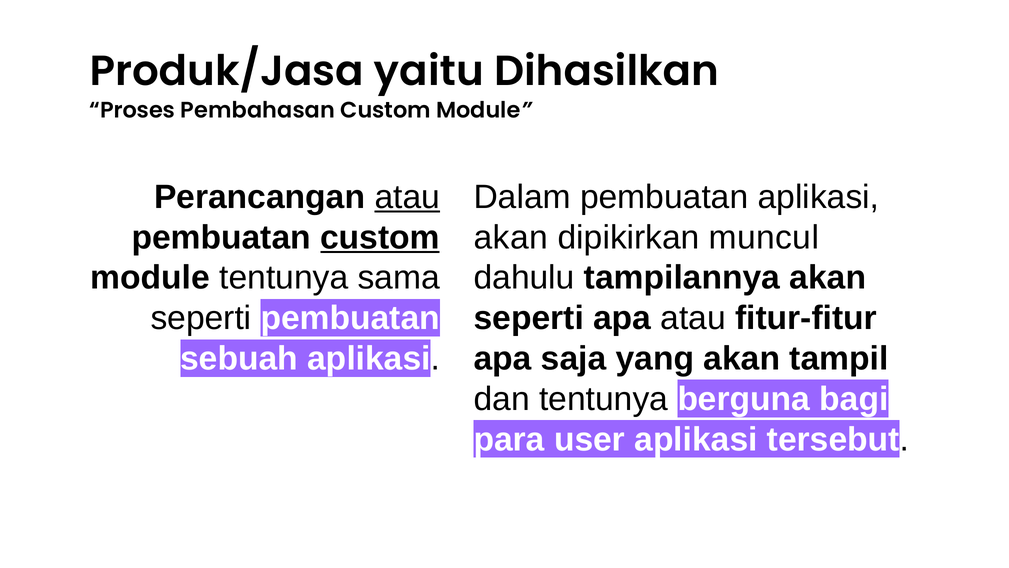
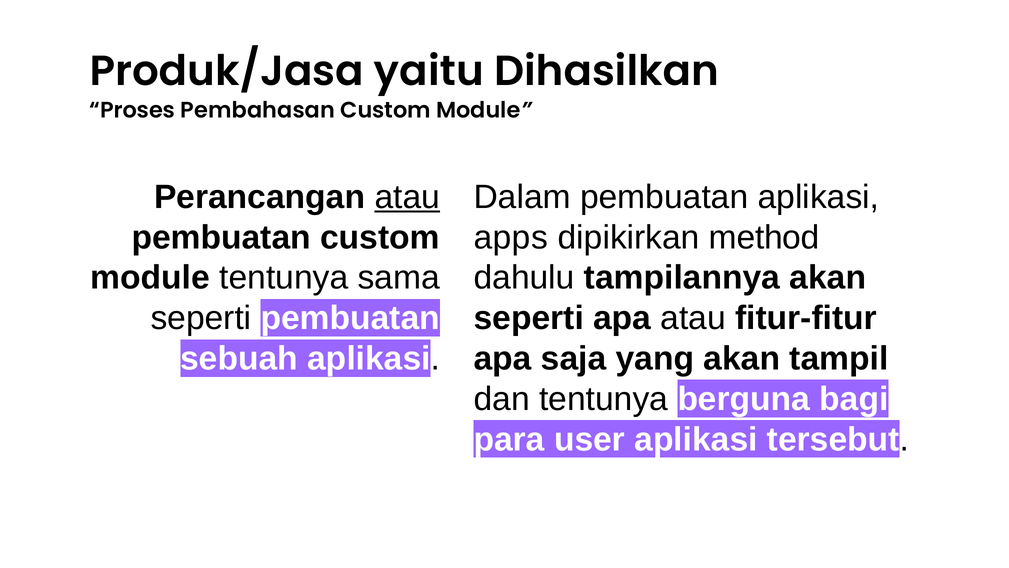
custom at (380, 237) underline: present -> none
akan at (511, 237): akan -> apps
muncul: muncul -> method
